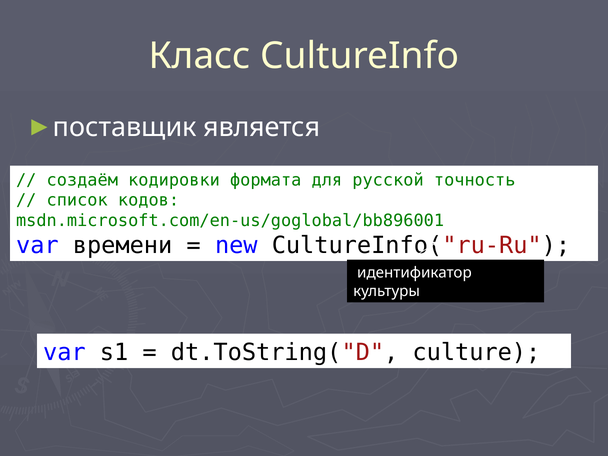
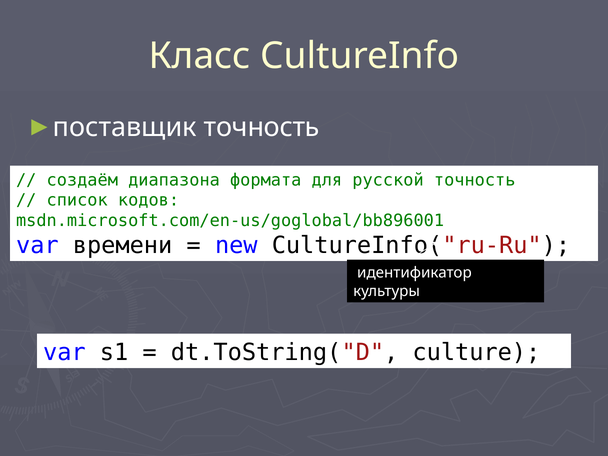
поставщик является: является -> точность
кодировки: кодировки -> диапазона
